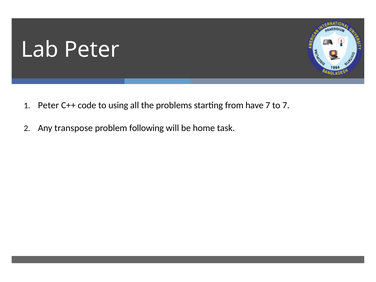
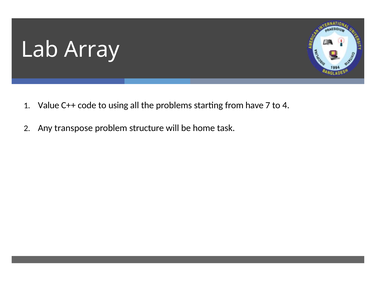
Lab Peter: Peter -> Array
Peter at (48, 105): Peter -> Value
to 7: 7 -> 4
following: following -> structure
